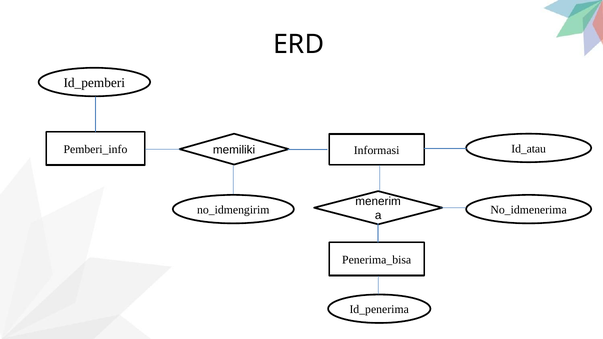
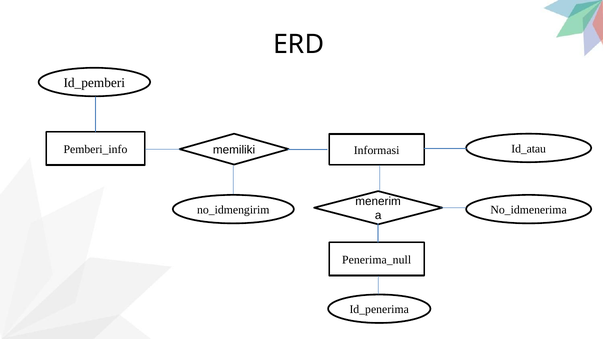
Penerima_bisa: Penerima_bisa -> Penerima_null
